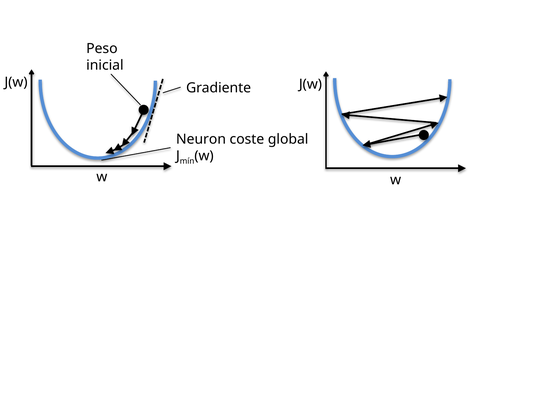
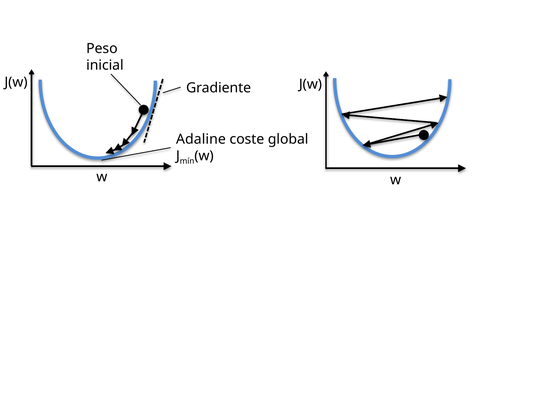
Neuron: Neuron -> Adaline
